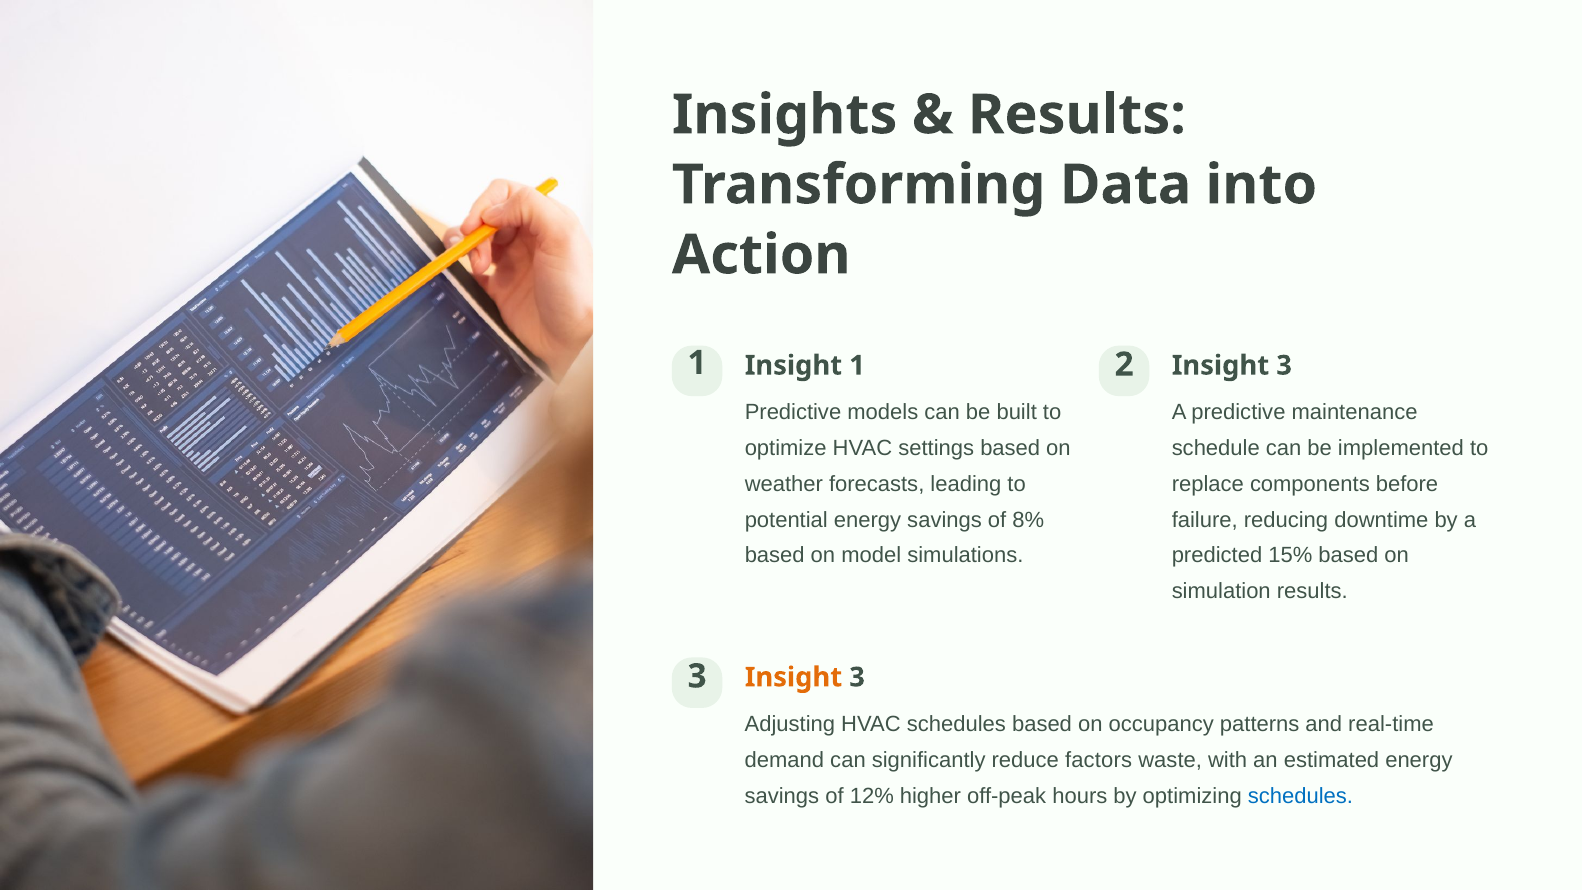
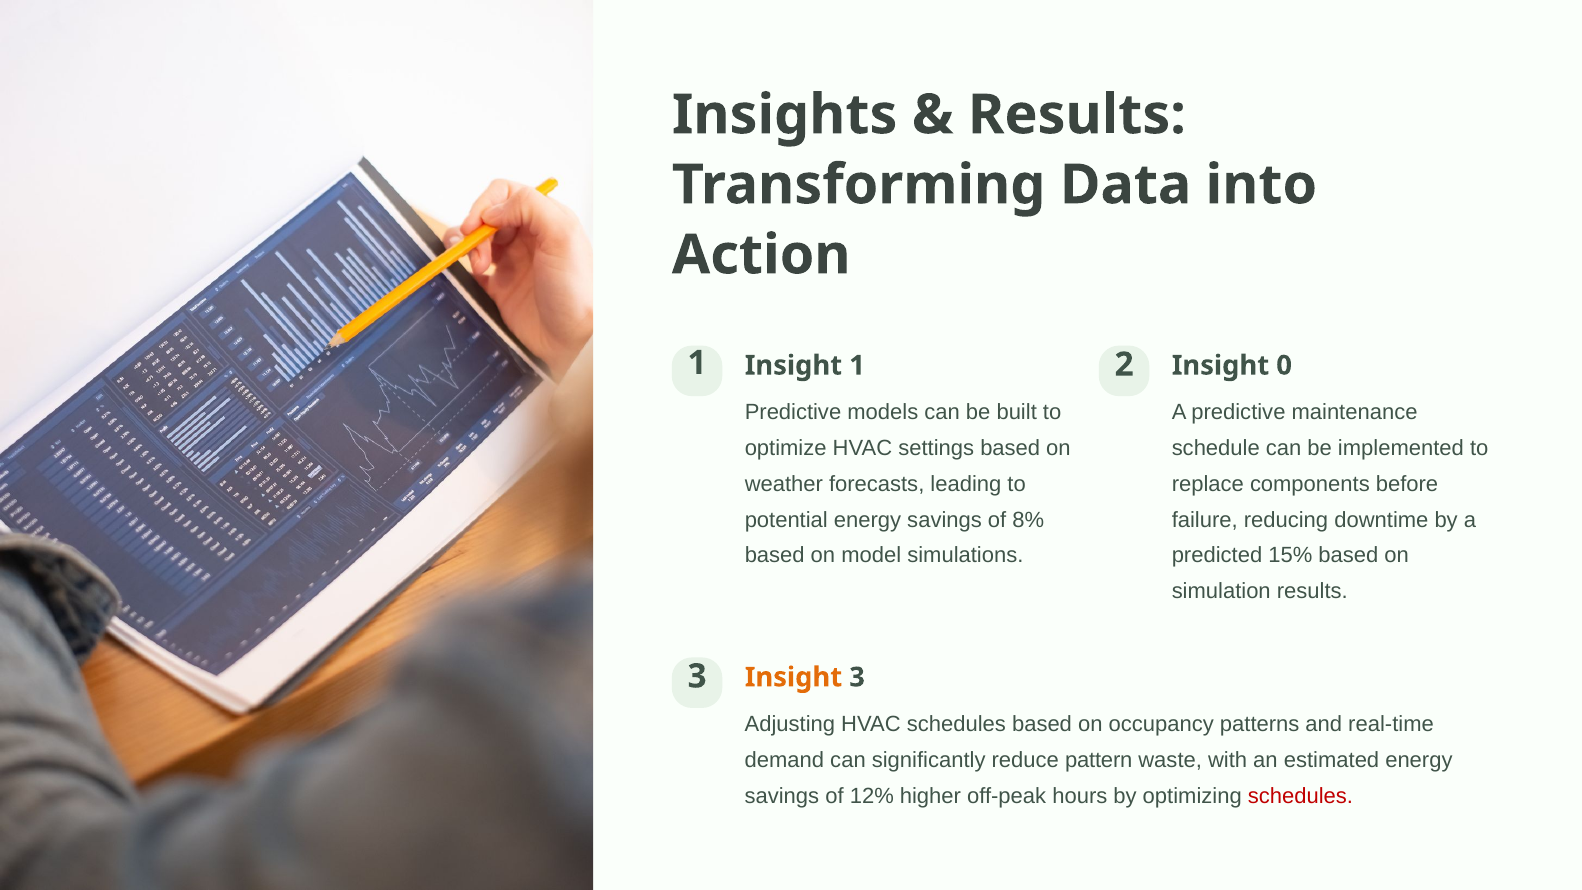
2 Insight 3: 3 -> 0
factors: factors -> pattern
schedules at (1300, 796) colour: blue -> red
